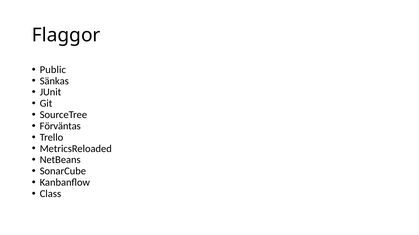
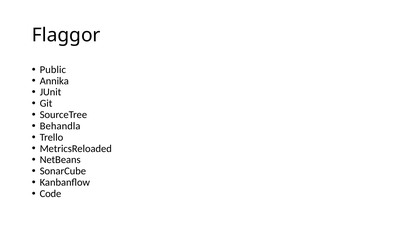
Sänkas: Sänkas -> Annika
Förväntas: Förväntas -> Behandla
Class: Class -> Code
